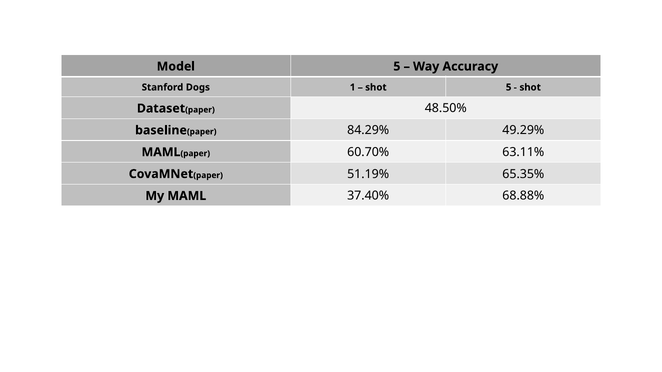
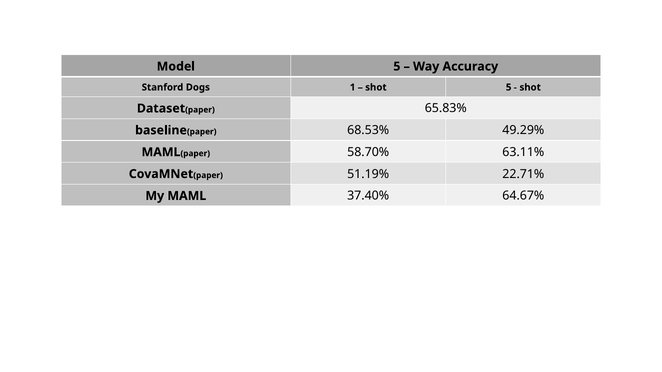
48.50%: 48.50% -> 65.83%
84.29%: 84.29% -> 68.53%
60.70%: 60.70% -> 58.70%
65.35%: 65.35% -> 22.71%
68.88%: 68.88% -> 64.67%
